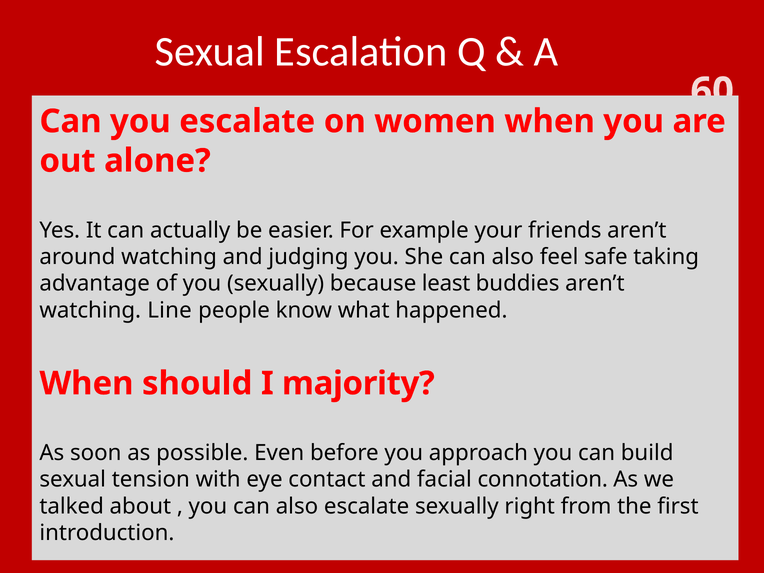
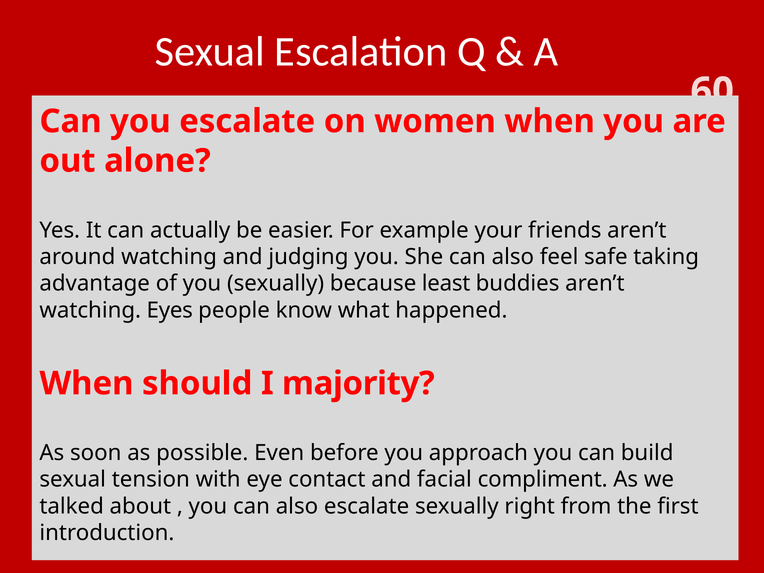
Line: Line -> Eyes
connotation: connotation -> compliment
